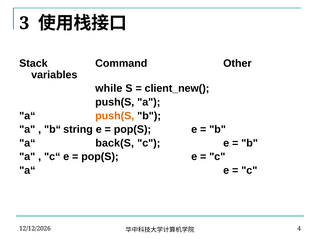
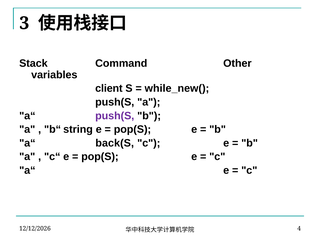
while: while -> client
client_new(: client_new( -> while_new(
push(S at (115, 116) colour: orange -> purple
